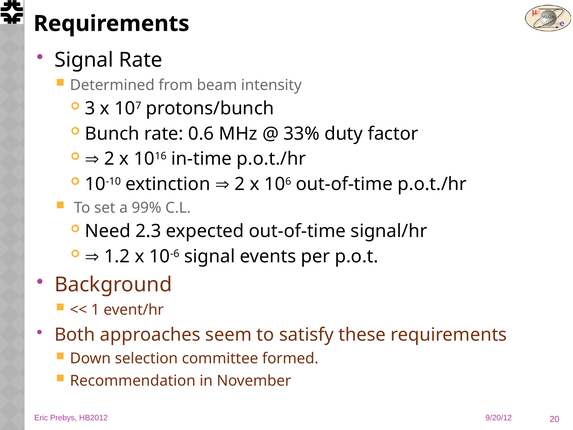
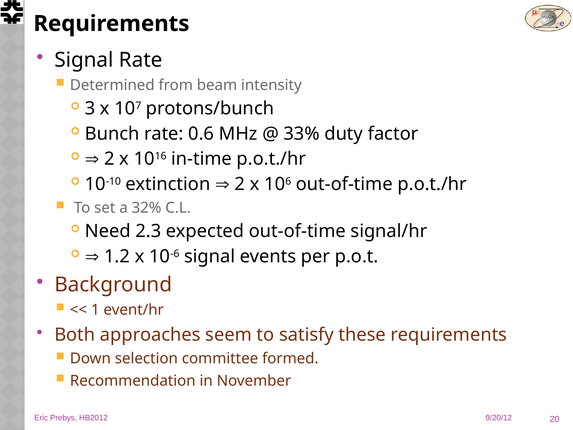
99%: 99% -> 32%
